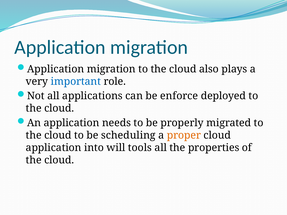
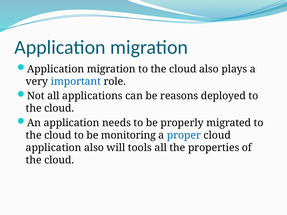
enforce: enforce -> reasons
scheduling: scheduling -> monitoring
proper colour: orange -> blue
application into: into -> also
